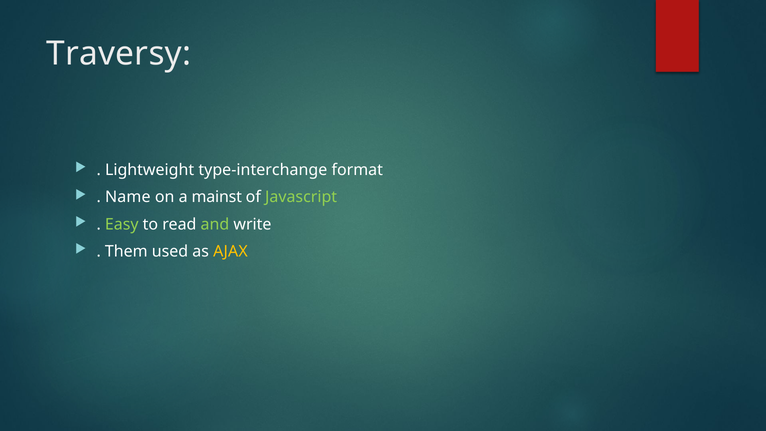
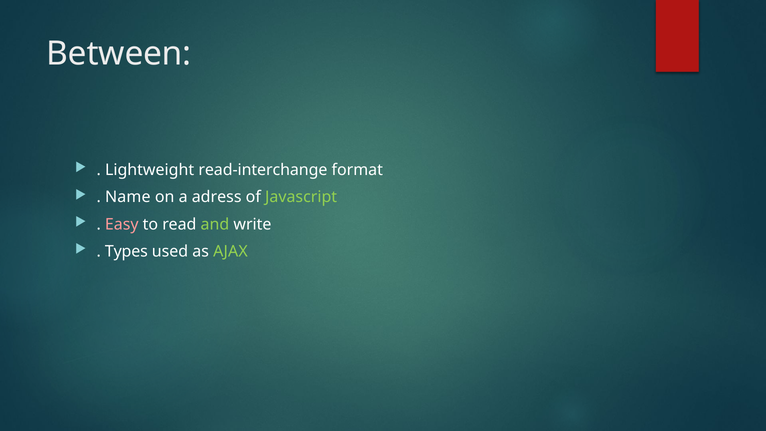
Traversy: Traversy -> Between
type-interchange: type-interchange -> read-interchange
mainst: mainst -> adress
Easy colour: light green -> pink
Them: Them -> Types
AJAX colour: yellow -> light green
